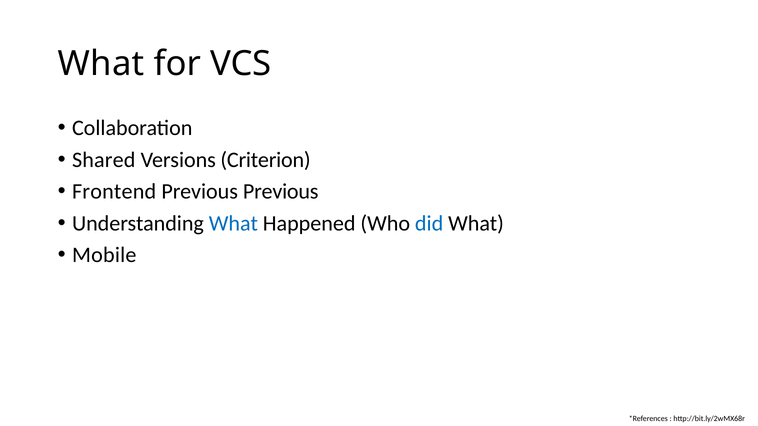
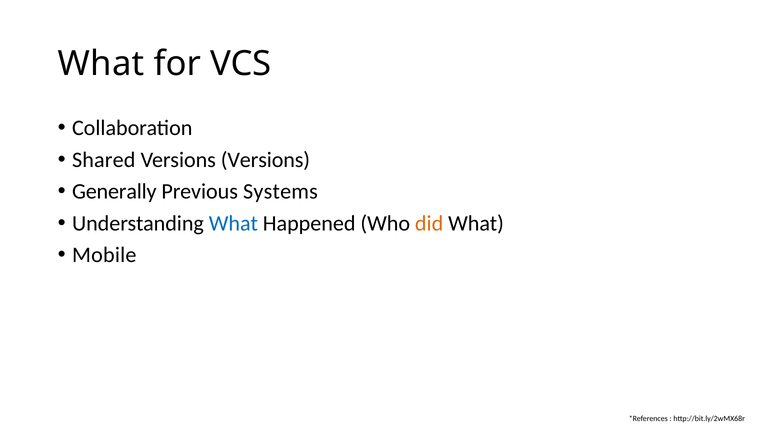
Versions Criterion: Criterion -> Versions
Frontend: Frontend -> Generally
Previous Previous: Previous -> Systems
did colour: blue -> orange
